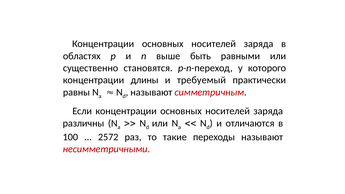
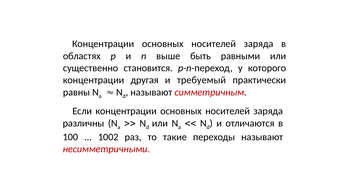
становятся: становятся -> становится
длины: длины -> другая
2572: 2572 -> 1002
